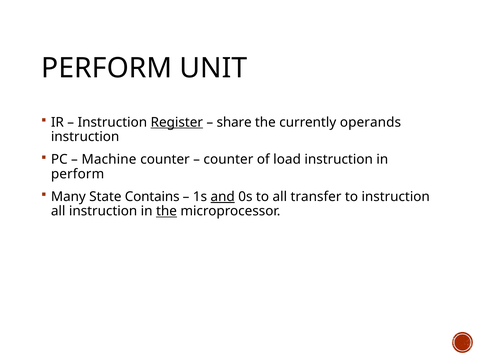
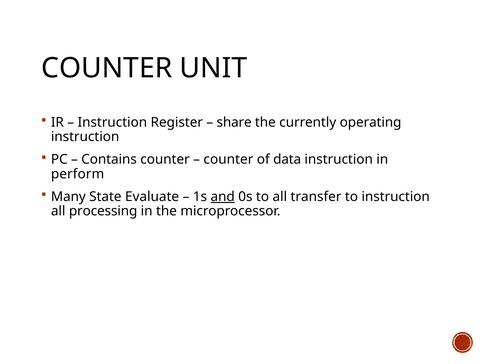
PERFORM at (107, 68): PERFORM -> COUNTER
Register underline: present -> none
operands: operands -> operating
Machine: Machine -> Contains
load: load -> data
Contains: Contains -> Evaluate
all instruction: instruction -> processing
the at (166, 211) underline: present -> none
